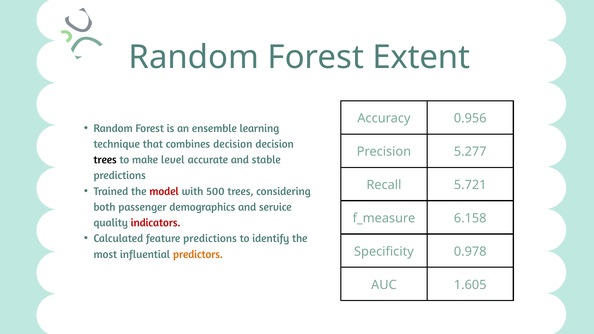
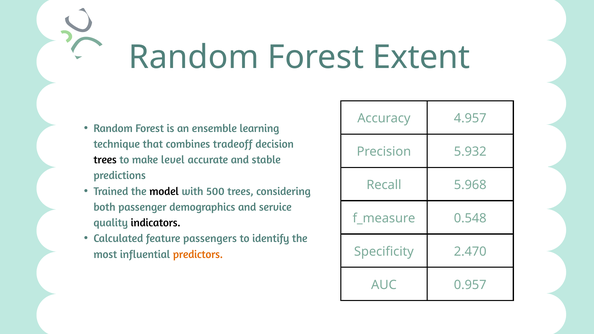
0.956: 0.956 -> 4.957
combines decision: decision -> tradeoff
5.277: 5.277 -> 5.932
5.721: 5.721 -> 5.968
model colour: red -> black
6.158: 6.158 -> 0.548
indicators colour: red -> black
feature predictions: predictions -> passengers
0.978: 0.978 -> 2.470
1.605: 1.605 -> 0.957
